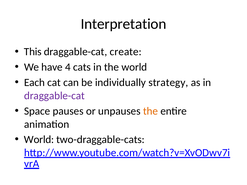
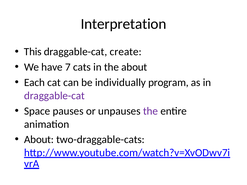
4: 4 -> 7
the world: world -> about
strategy: strategy -> program
the at (150, 111) colour: orange -> purple
World at (39, 140): World -> About
